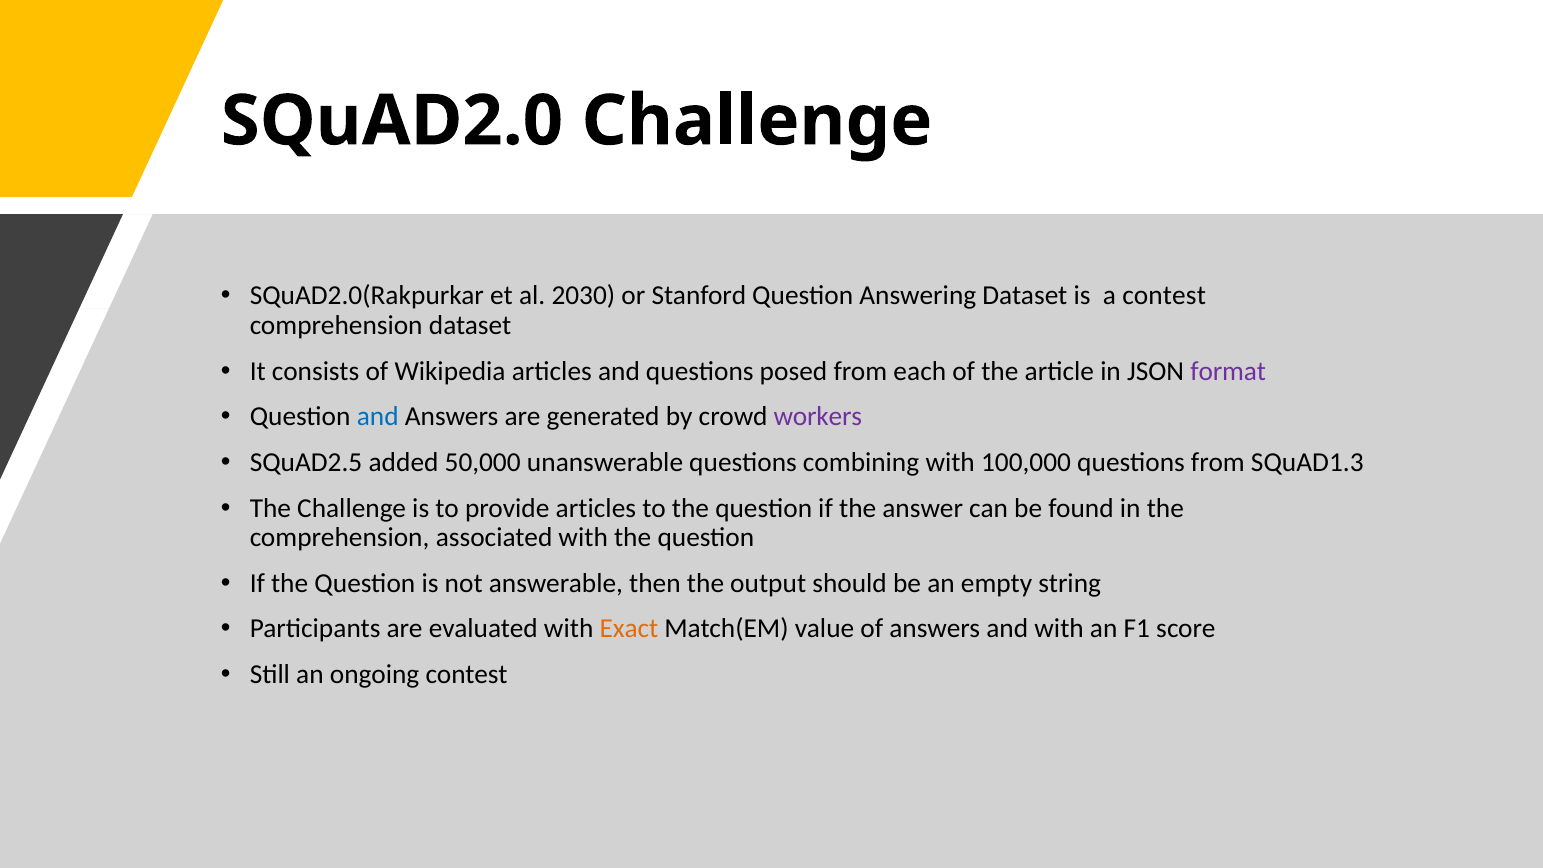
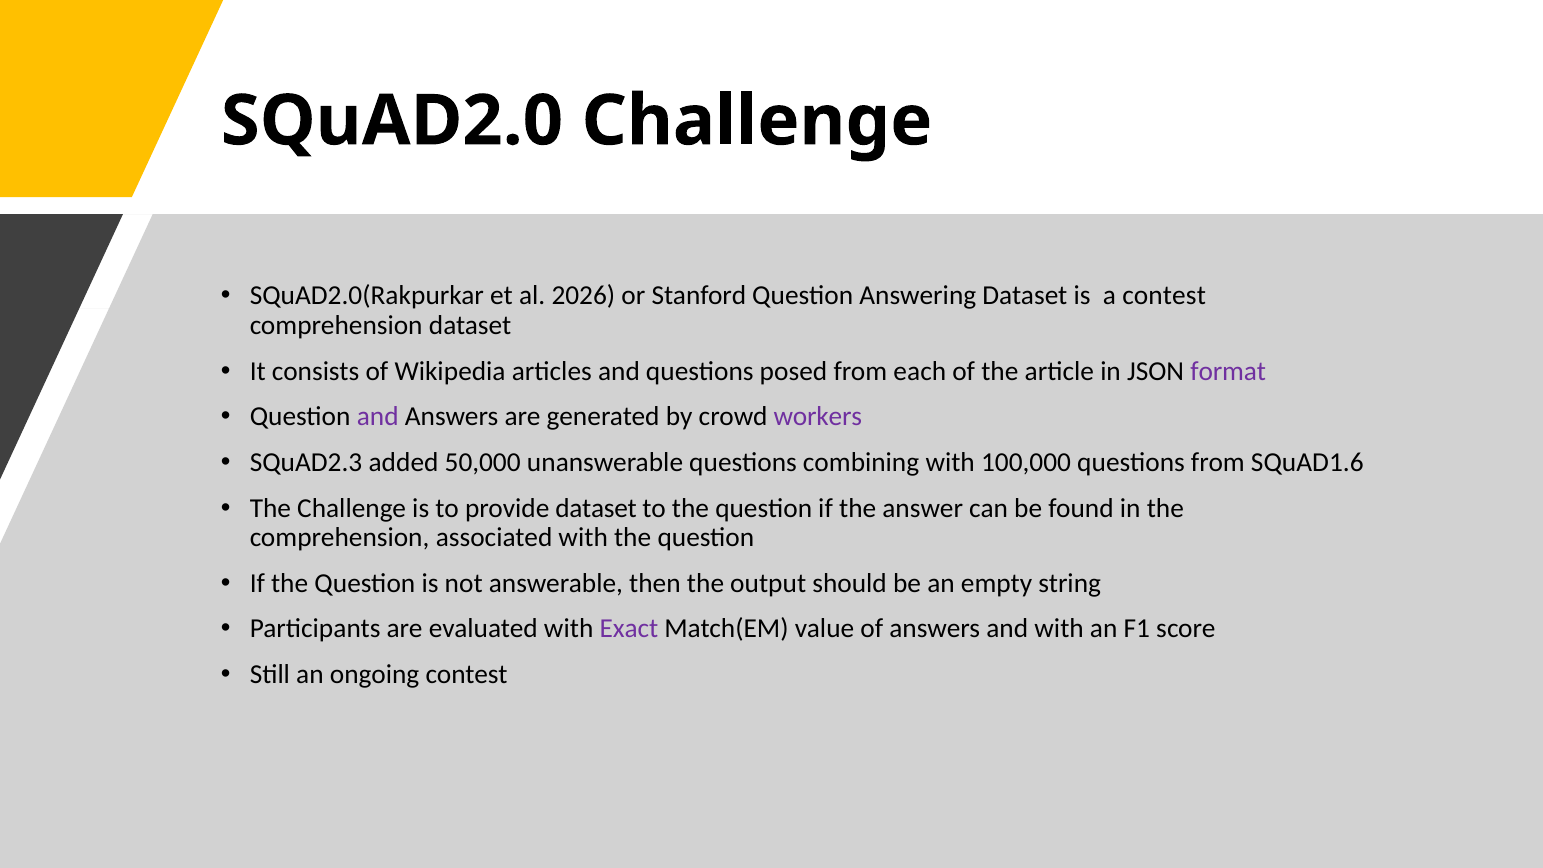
2030: 2030 -> 2026
and at (378, 417) colour: blue -> purple
SQuAD2.5: SQuAD2.5 -> SQuAD2.3
SQuAD1.3: SQuAD1.3 -> SQuAD1.6
provide articles: articles -> dataset
Exact colour: orange -> purple
